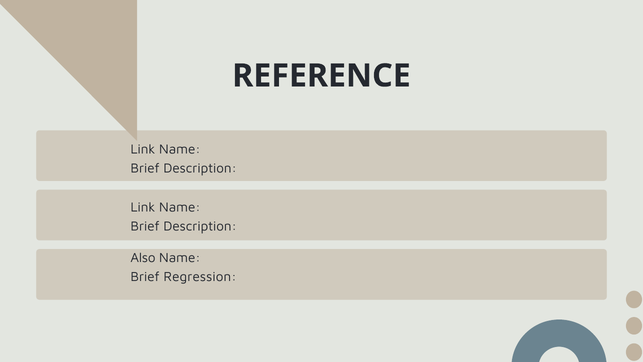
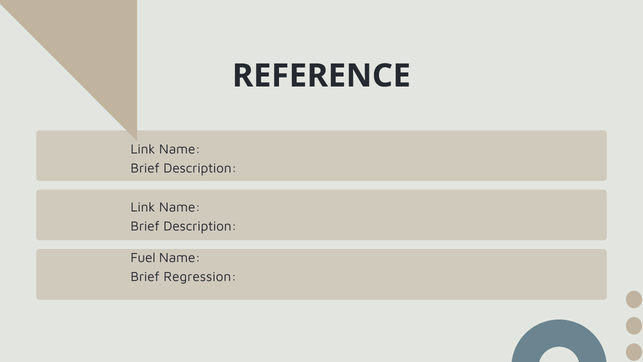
Also: Also -> Fuel
